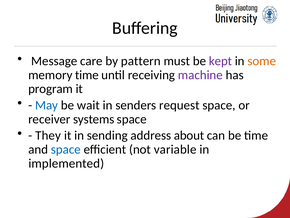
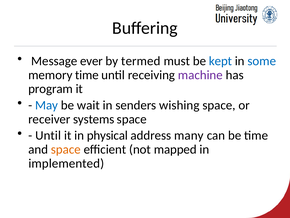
care: care -> ever
pattern: pattern -> termed
kept colour: purple -> blue
some colour: orange -> blue
request: request -> wishing
They at (48, 135): They -> Until
sending: sending -> physical
about: about -> many
space at (66, 149) colour: blue -> orange
variable: variable -> mapped
